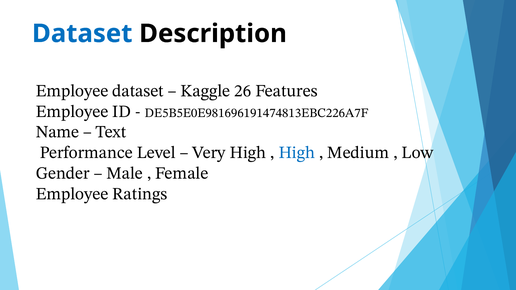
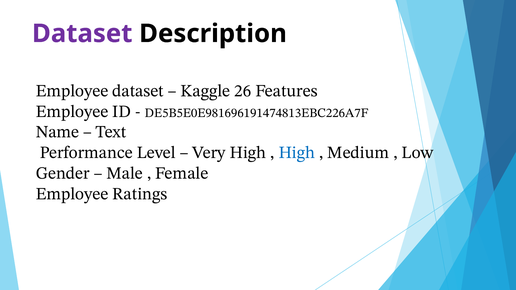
Dataset at (82, 34) colour: blue -> purple
